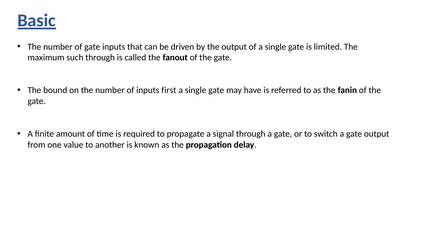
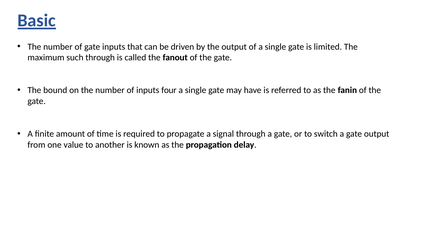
first: first -> four
